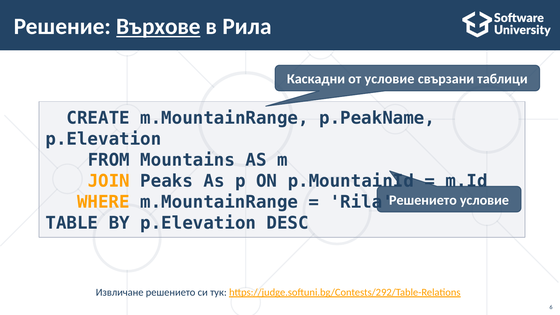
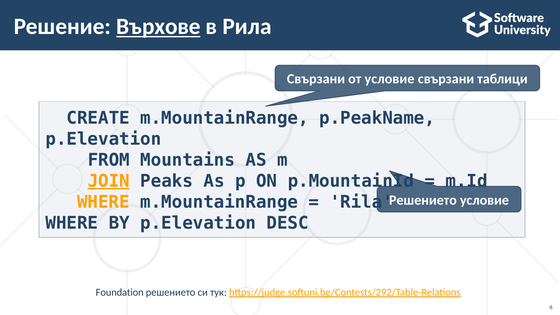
Каскадни at (316, 79): Каскадни -> Свързани
JOIN underline: none -> present
TABLE at (72, 223): TABLE -> WHERE
Извличане: Извличане -> Foundation
